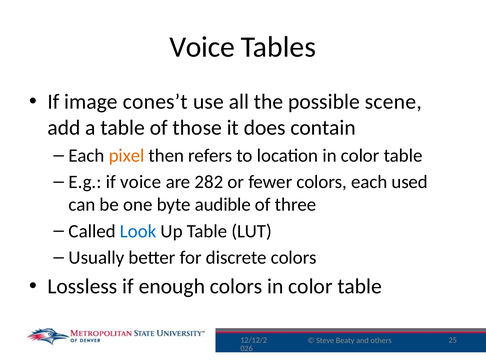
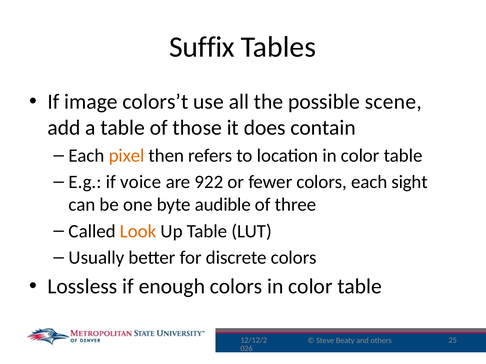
Voice at (202, 47): Voice -> Suffix
cones’t: cones’t -> colors’t
282: 282 -> 922
used: used -> sight
Look colour: blue -> orange
